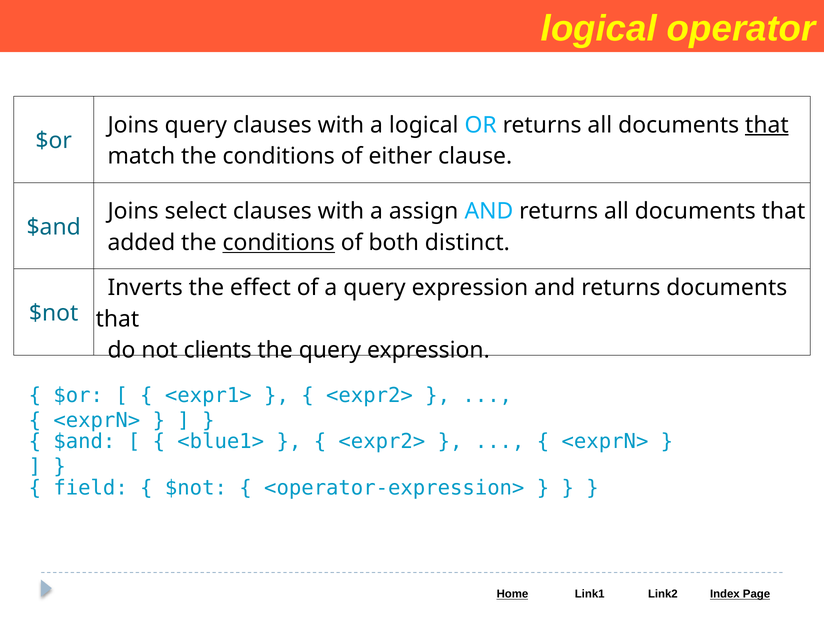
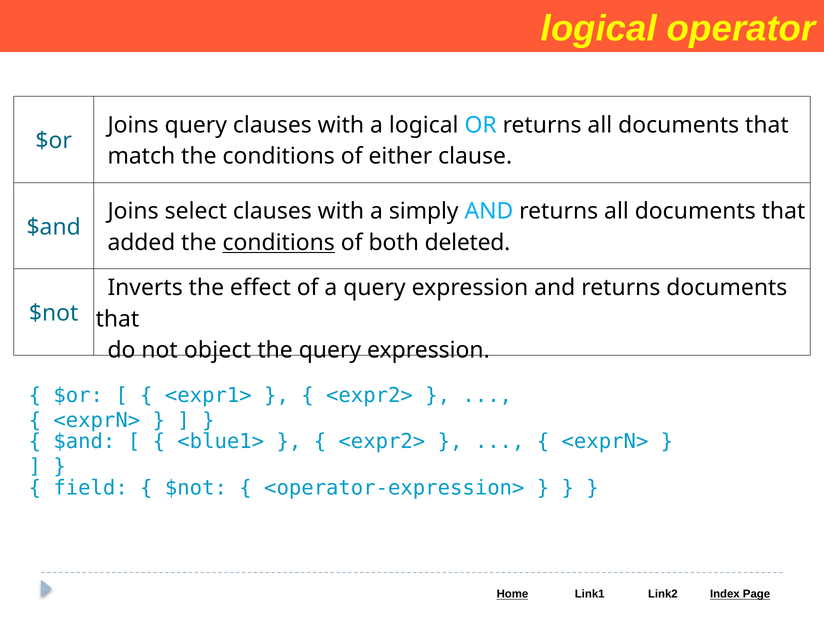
that at (767, 125) underline: present -> none
assign: assign -> simply
distinct: distinct -> deleted
clients: clients -> object
